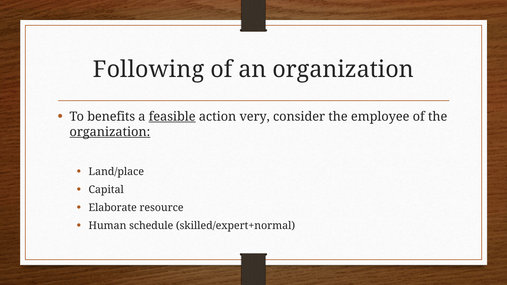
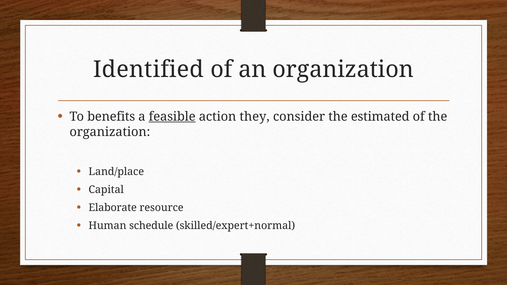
Following: Following -> Identified
very: very -> they
employee: employee -> estimated
organization at (110, 132) underline: present -> none
